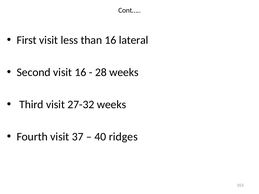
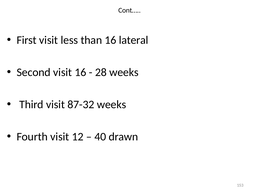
27-32: 27-32 -> 87-32
37: 37 -> 12
ridges: ridges -> drawn
